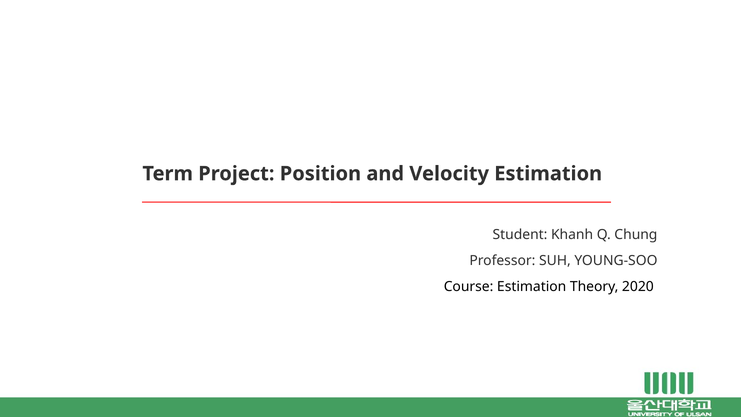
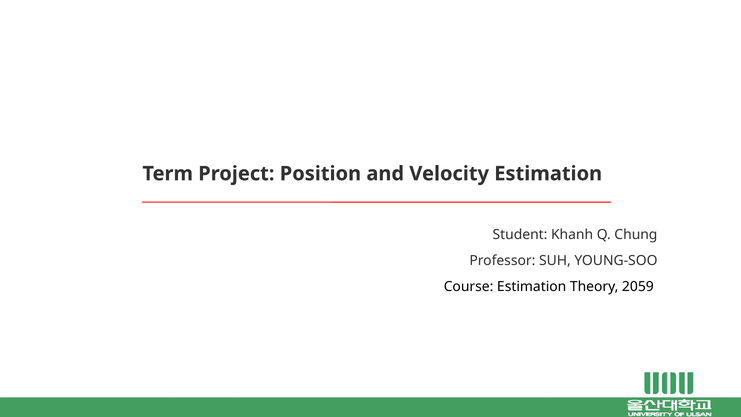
2020: 2020 -> 2059
